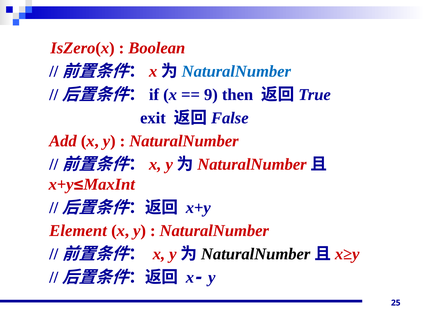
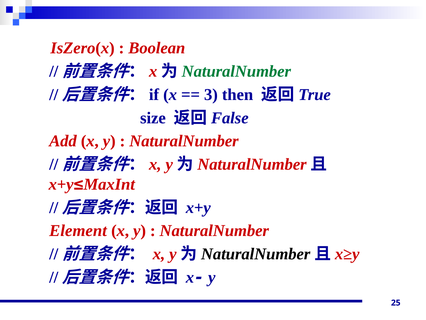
NaturalNumber at (236, 71) colour: blue -> green
9: 9 -> 3
exit: exit -> size
